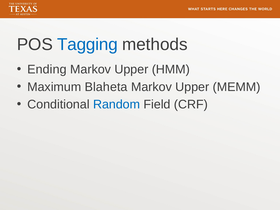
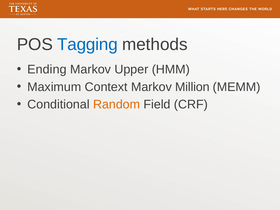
Blaheta: Blaheta -> Context
Upper at (192, 87): Upper -> Million
Random colour: blue -> orange
